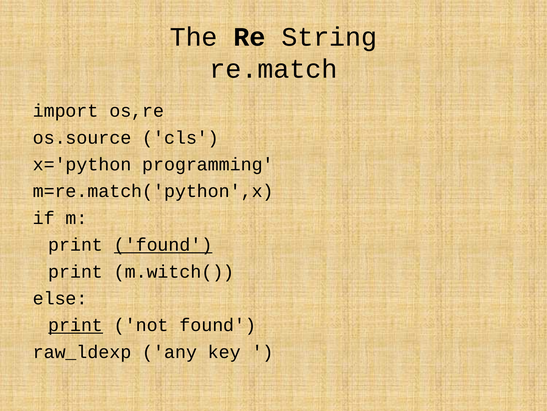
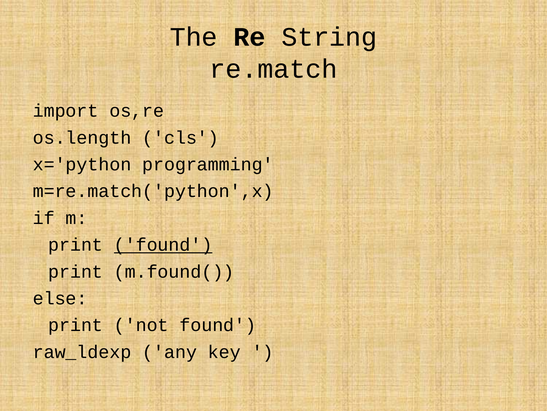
os.source: os.source -> os.length
m.witch(: m.witch( -> m.found(
print at (76, 325) underline: present -> none
